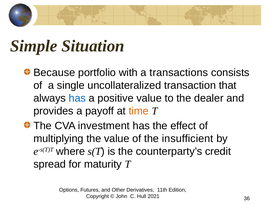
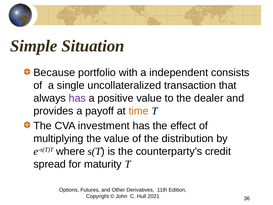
transactions: transactions -> independent
has at (77, 98) colour: blue -> purple
insufficient: insufficient -> distribution
